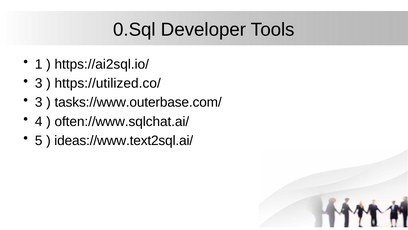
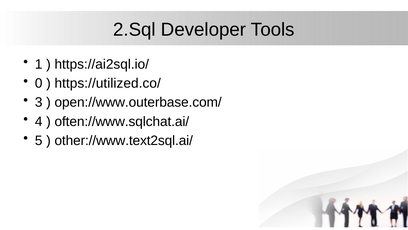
0.Sql: 0.Sql -> 2.Sql
3 at (39, 83): 3 -> 0
tasks://www.outerbase.com/: tasks://www.outerbase.com/ -> open://www.outerbase.com/
ideas://www.text2sql.ai/: ideas://www.text2sql.ai/ -> other://www.text2sql.ai/
